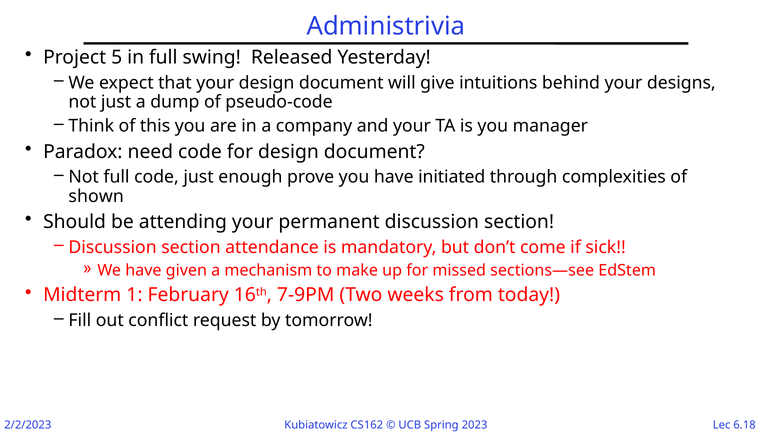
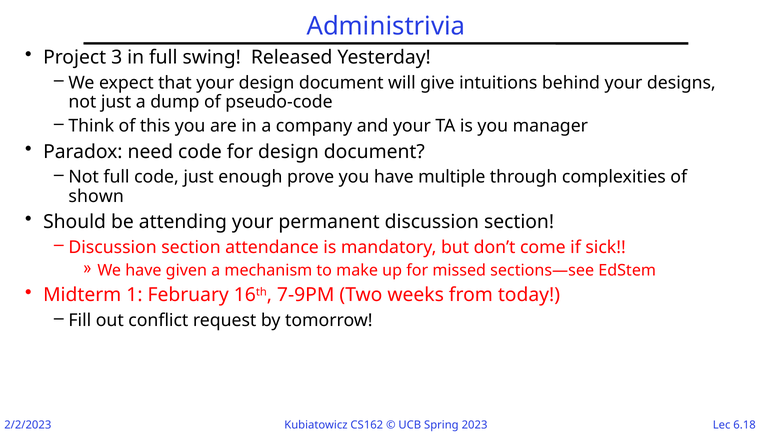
5: 5 -> 3
initiated: initiated -> multiple
